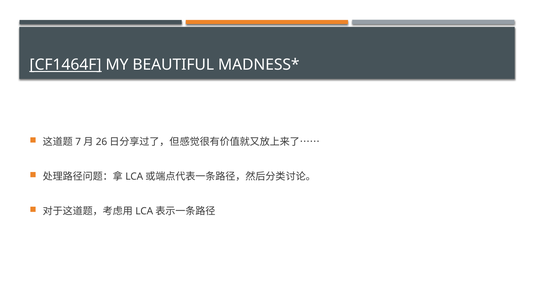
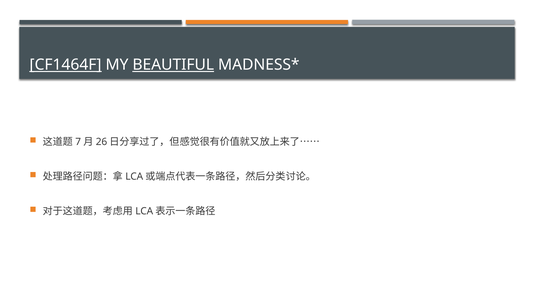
BEAUTIFUL underline: none -> present
